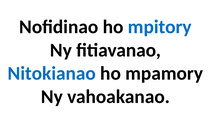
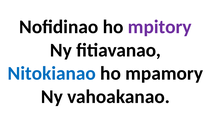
mpitory colour: blue -> purple
